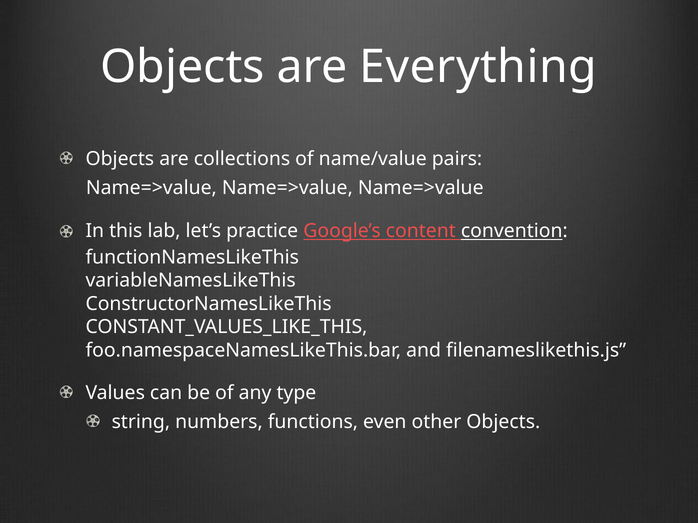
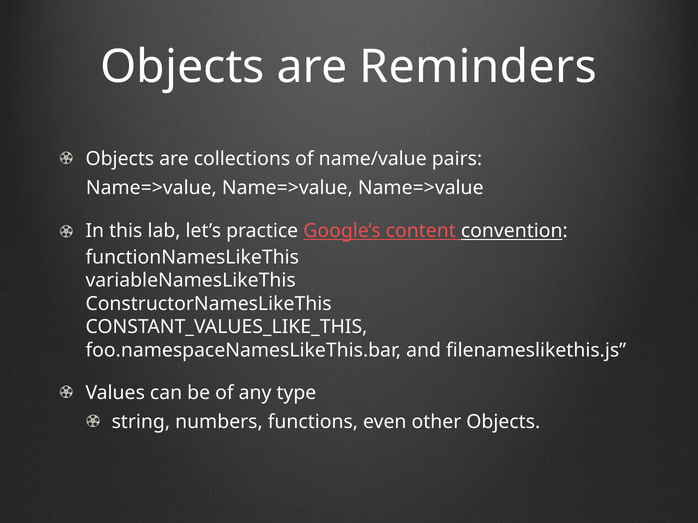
Everything: Everything -> Reminders
